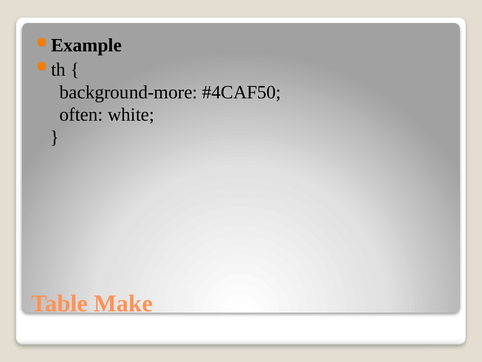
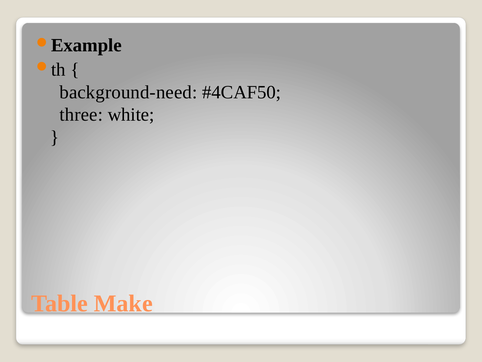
background-more: background-more -> background-need
often: often -> three
